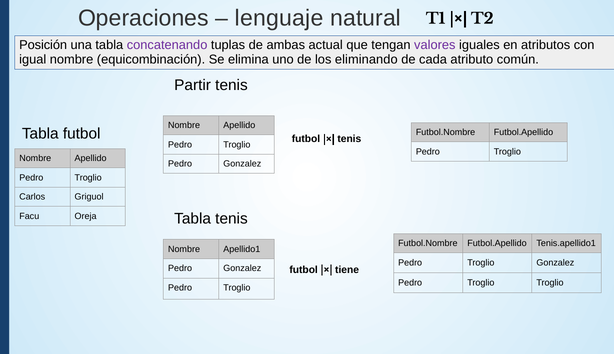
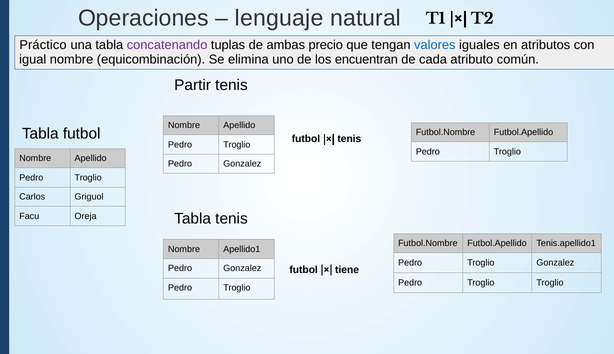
Posición: Posición -> Práctico
actual: actual -> precio
valores colour: purple -> blue
eliminando: eliminando -> encuentran
